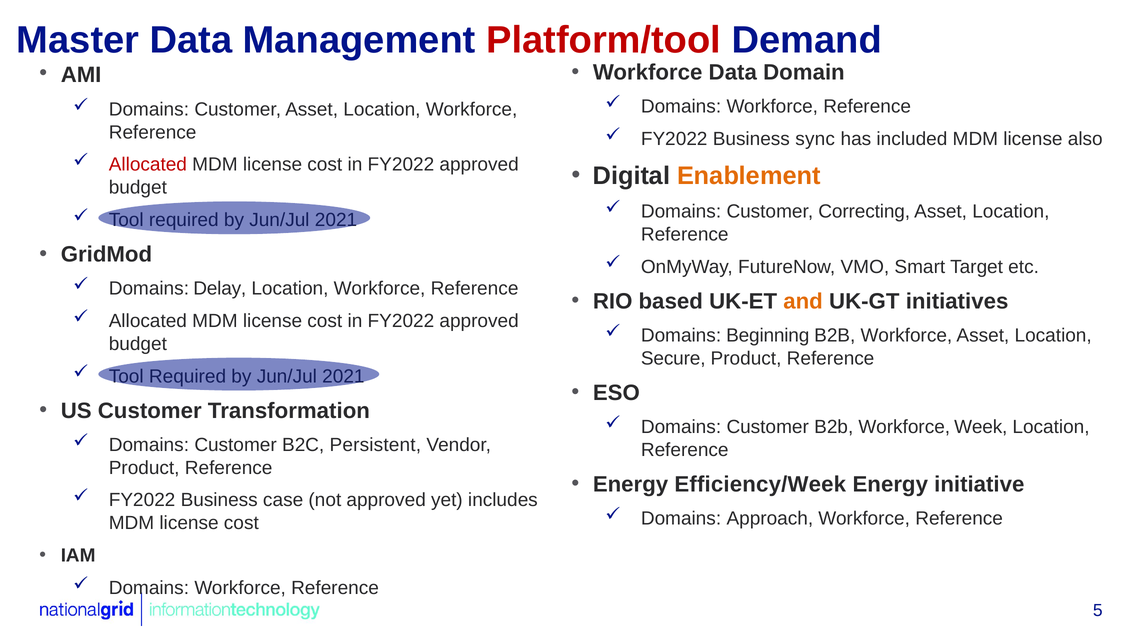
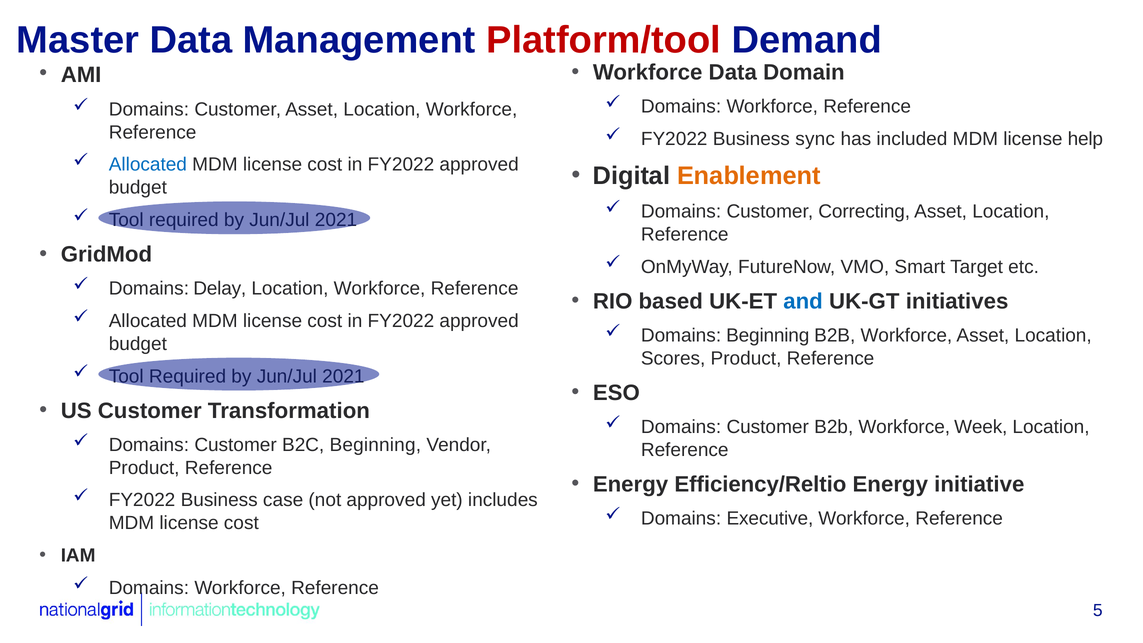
also: also -> help
Allocated at (148, 165) colour: red -> blue
and colour: orange -> blue
Secure: Secure -> Scores
B2C Persistent: Persistent -> Beginning
Efficiency/Week: Efficiency/Week -> Efficiency/Reltio
Approach: Approach -> Executive
